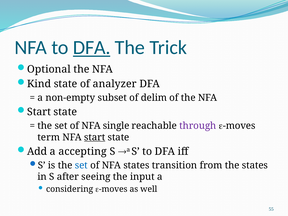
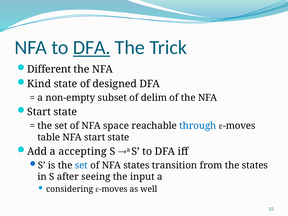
Optional: Optional -> Different
analyzer: analyzer -> designed
single: single -> space
through colour: purple -> blue
term: term -> table
start at (95, 137) underline: present -> none
